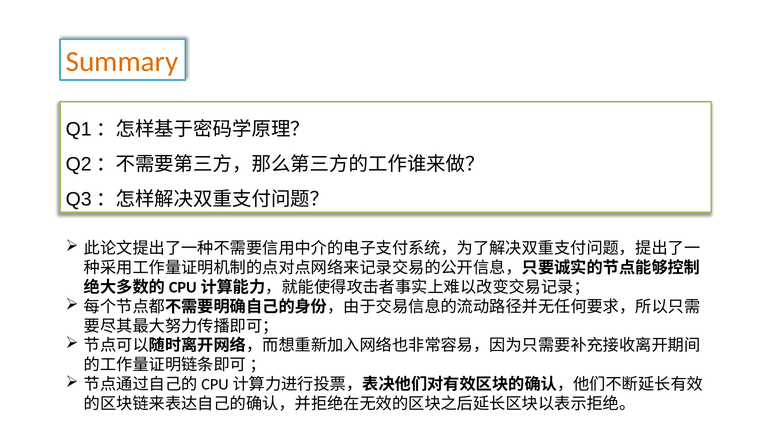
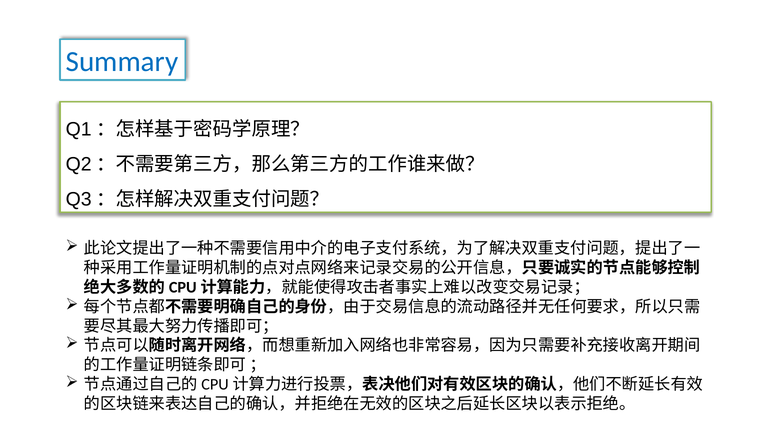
Summary colour: orange -> blue
